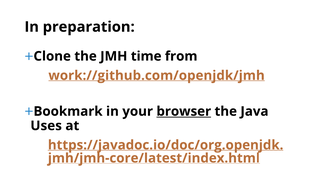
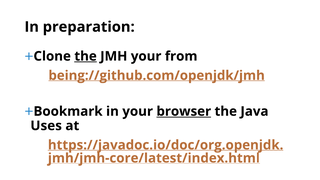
the at (86, 56) underline: none -> present
JMH time: time -> your
work://github.com/openjdk/jmh: work://github.com/openjdk/jmh -> being://github.com/openjdk/jmh
